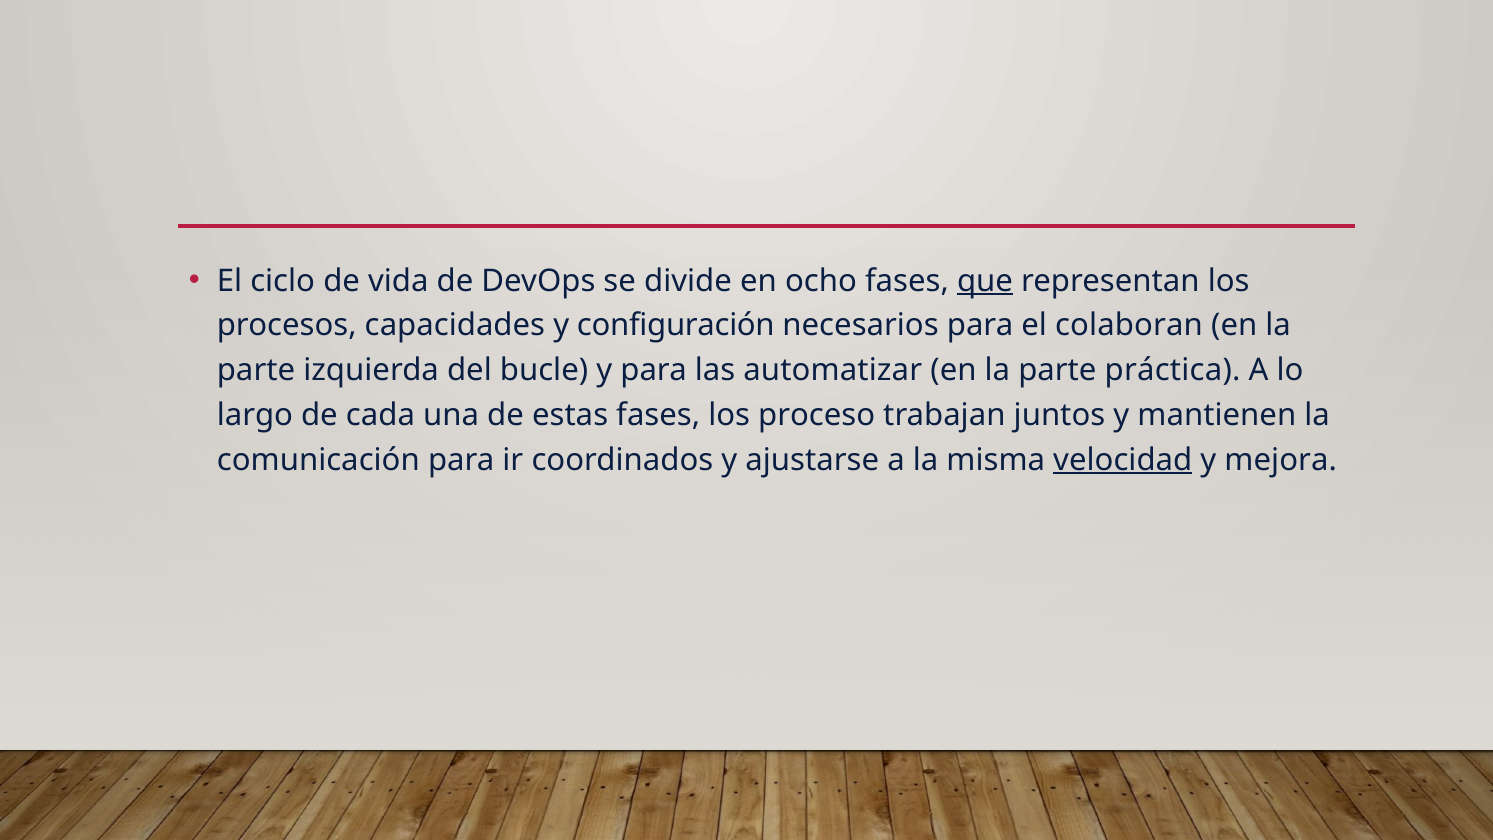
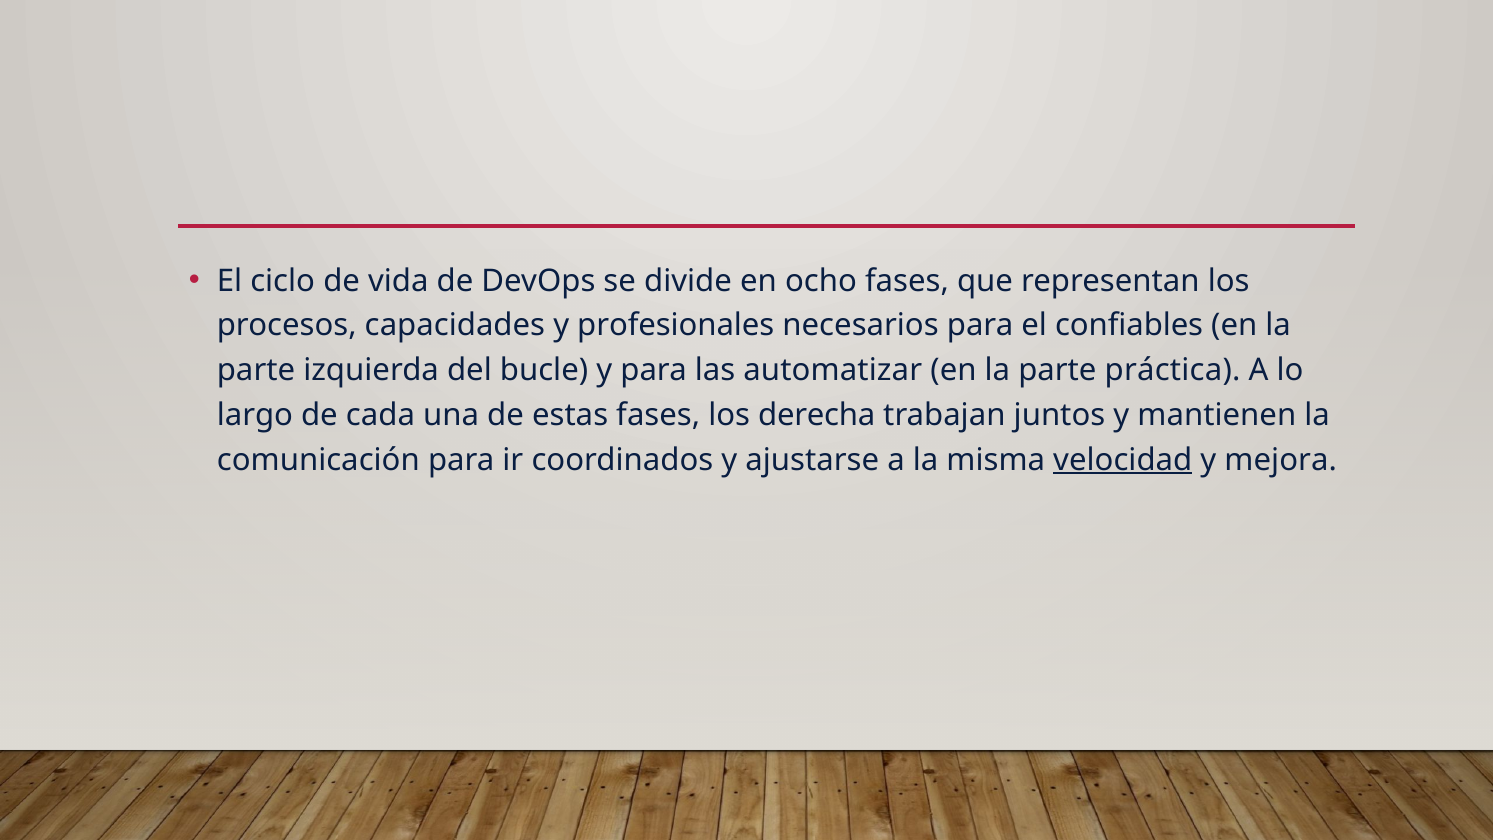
que underline: present -> none
configuración: configuración -> profesionales
colaboran: colaboran -> confiables
proceso: proceso -> derecha
